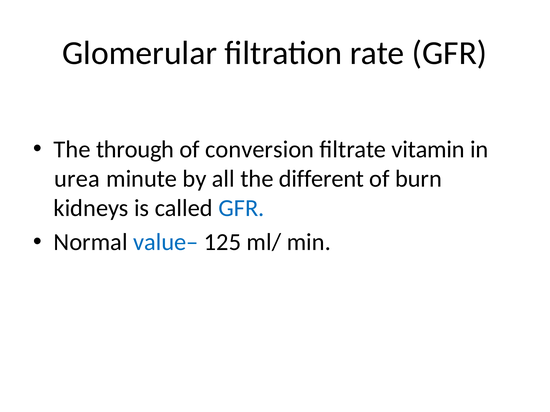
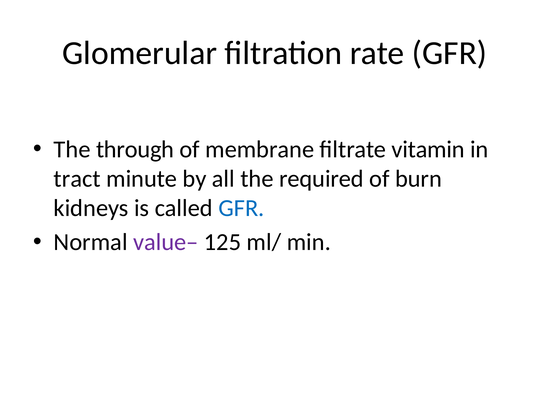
conversion: conversion -> membrane
urea: urea -> tract
different: different -> required
value– colour: blue -> purple
